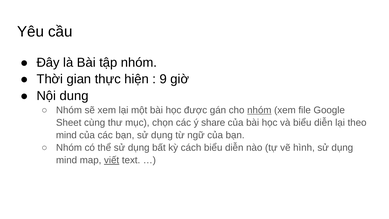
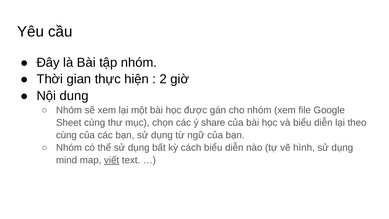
9: 9 -> 2
nhóm at (259, 110) underline: present -> none
mind at (66, 135): mind -> cùng
